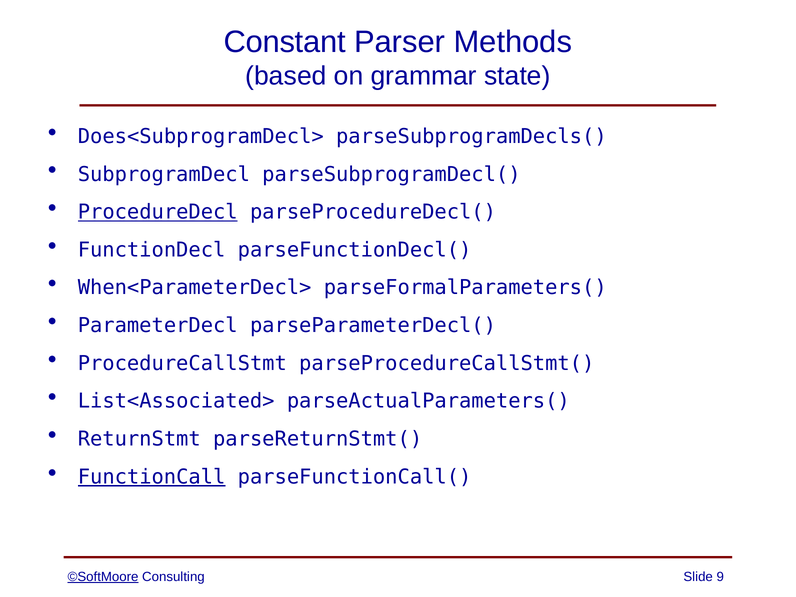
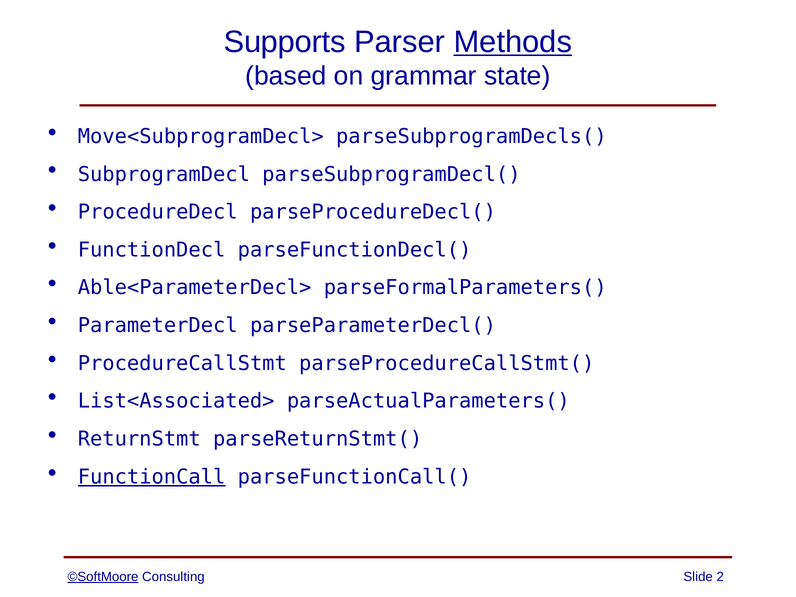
Constant: Constant -> Supports
Methods underline: none -> present
Does<SubprogramDecl>: Does<SubprogramDecl> -> Move<SubprogramDecl>
ProcedureDecl underline: present -> none
When<ParameterDecl>: When<ParameterDecl> -> Able<ParameterDecl>
9: 9 -> 2
